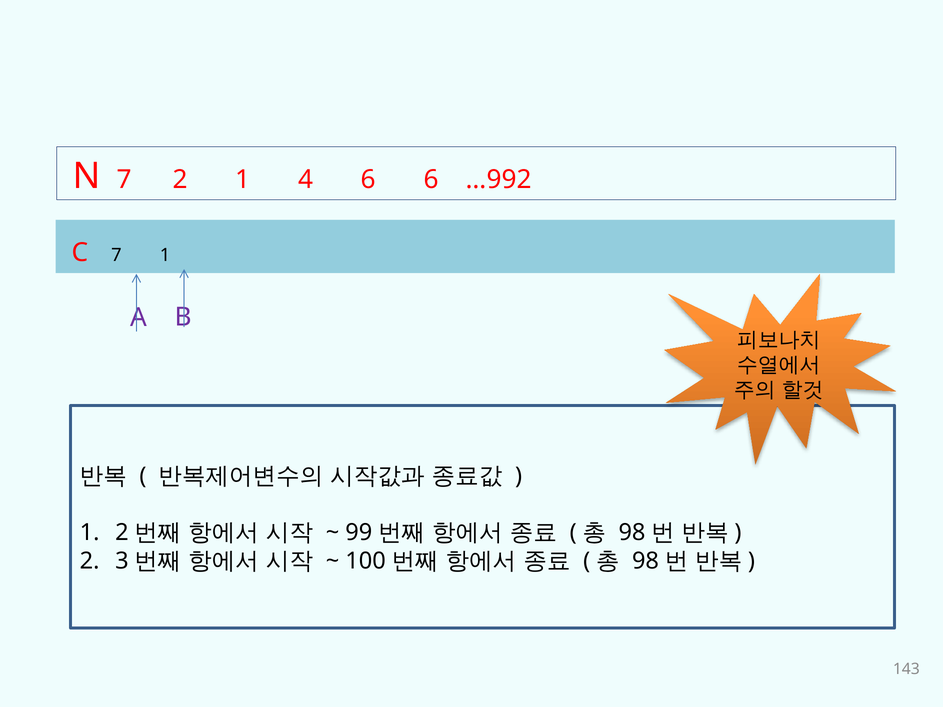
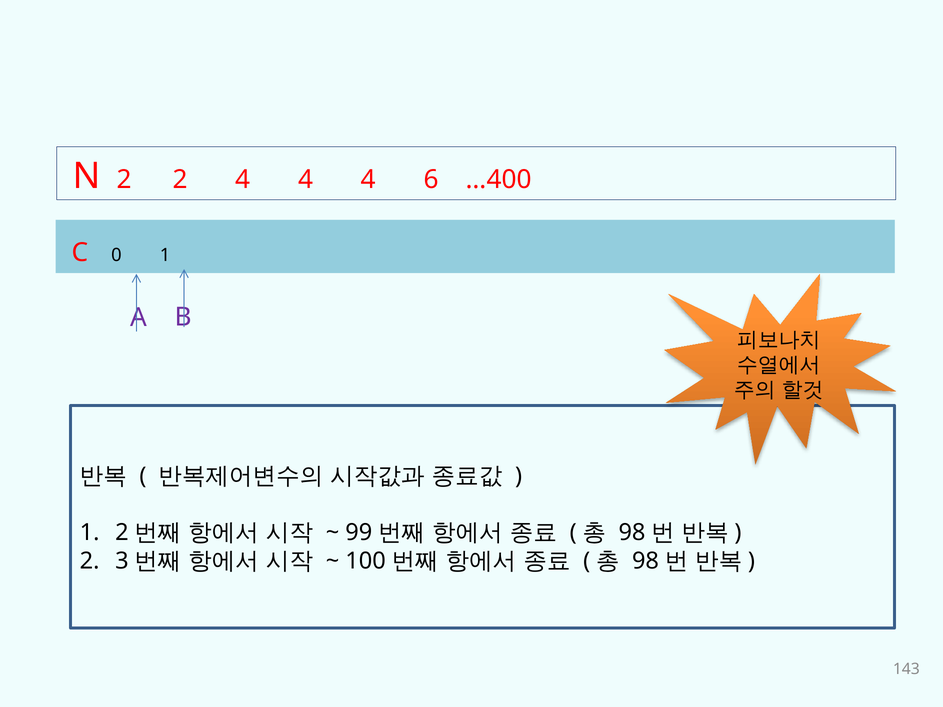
N 7: 7 -> 2
2 1: 1 -> 4
6 at (368, 179): 6 -> 4
…992: …992 -> …400
C 7: 7 -> 0
